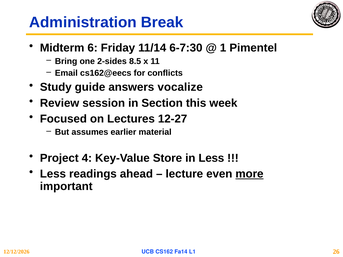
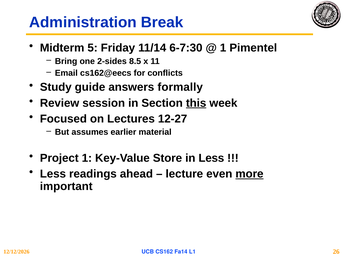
6: 6 -> 5
vocalize: vocalize -> formally
this underline: none -> present
Project 4: 4 -> 1
